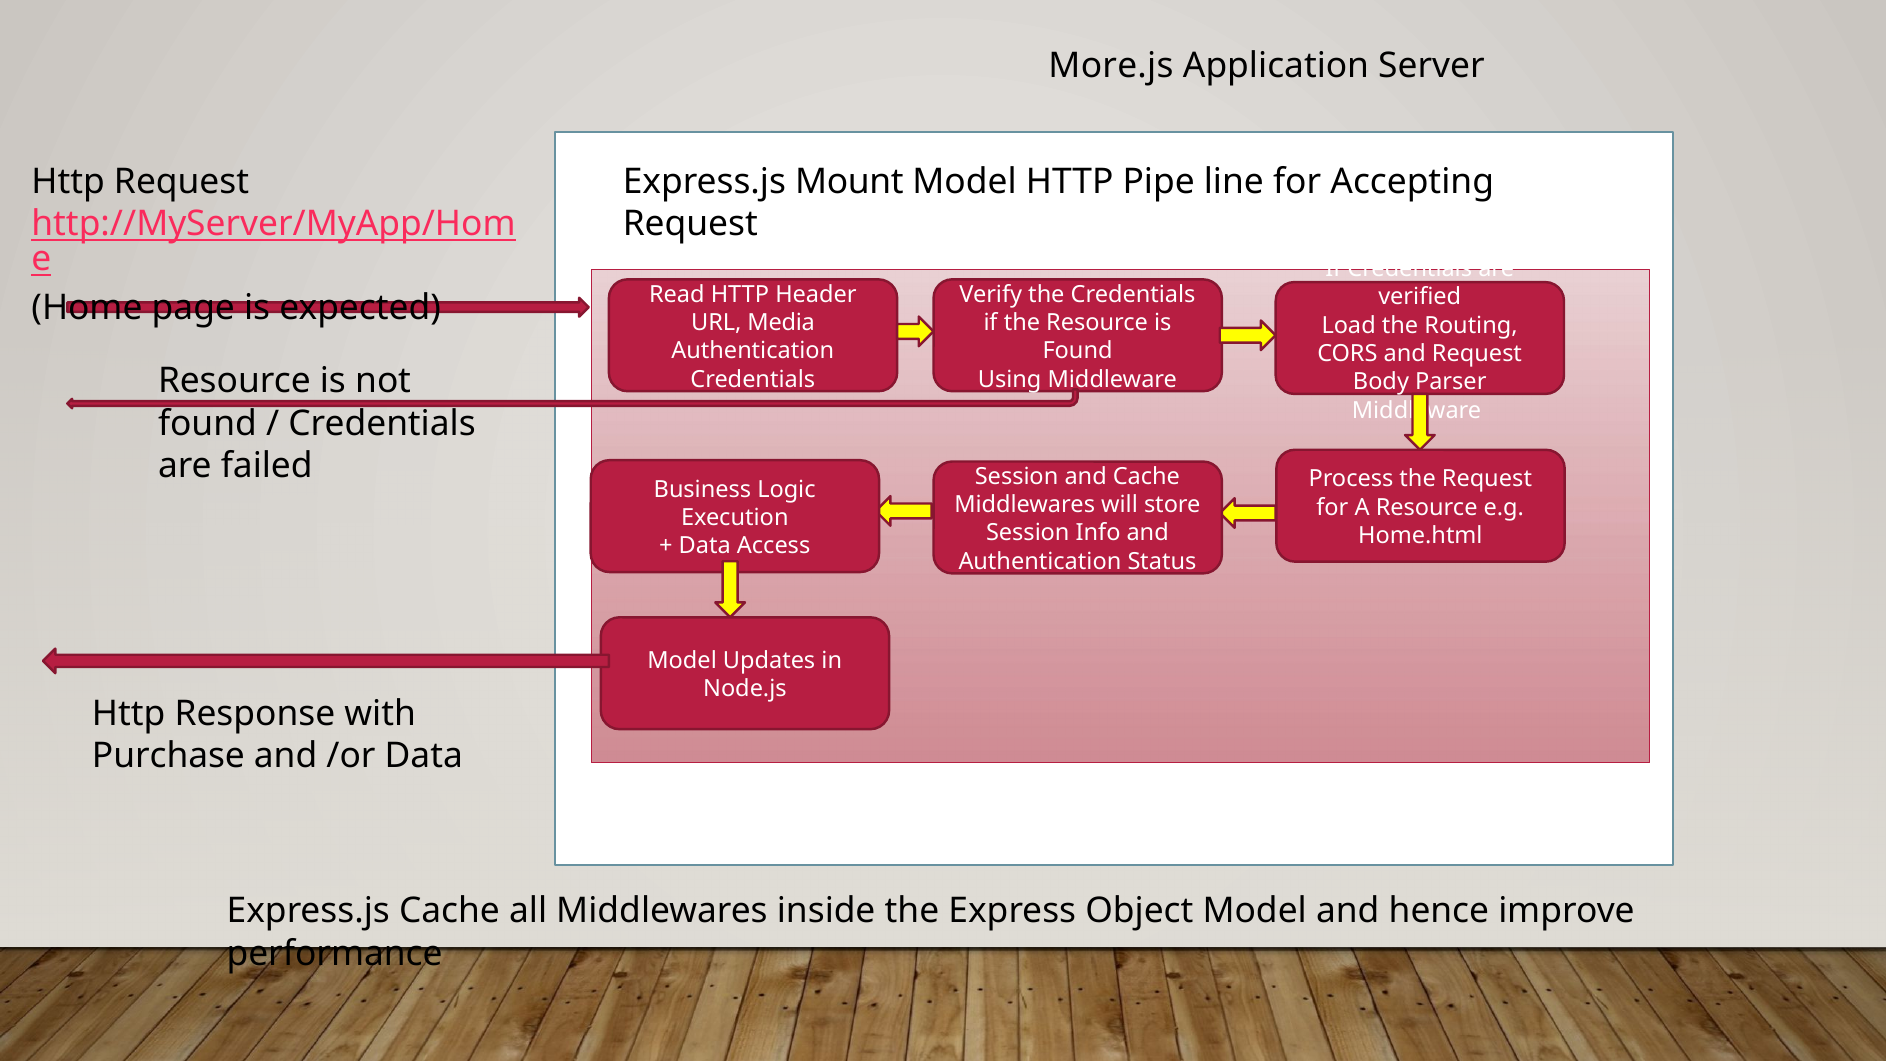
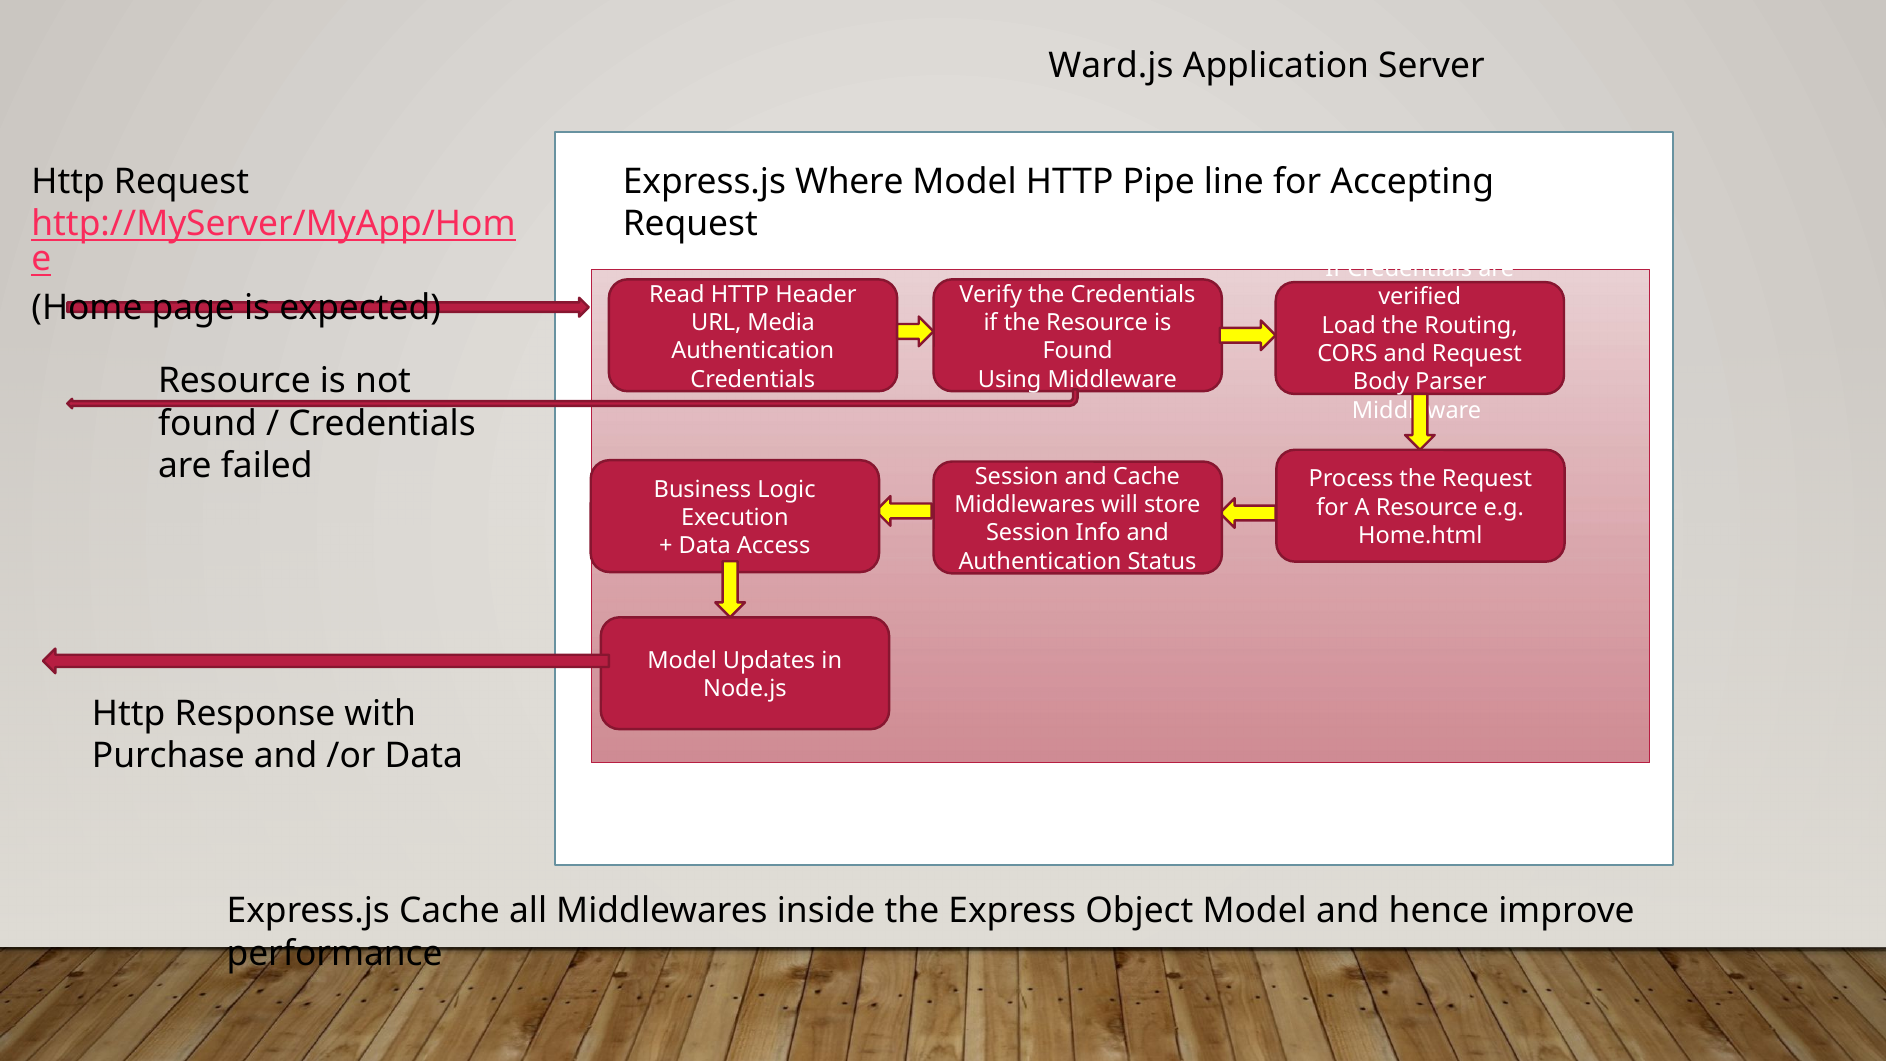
More.js: More.js -> Ward.js
Mount: Mount -> Where
